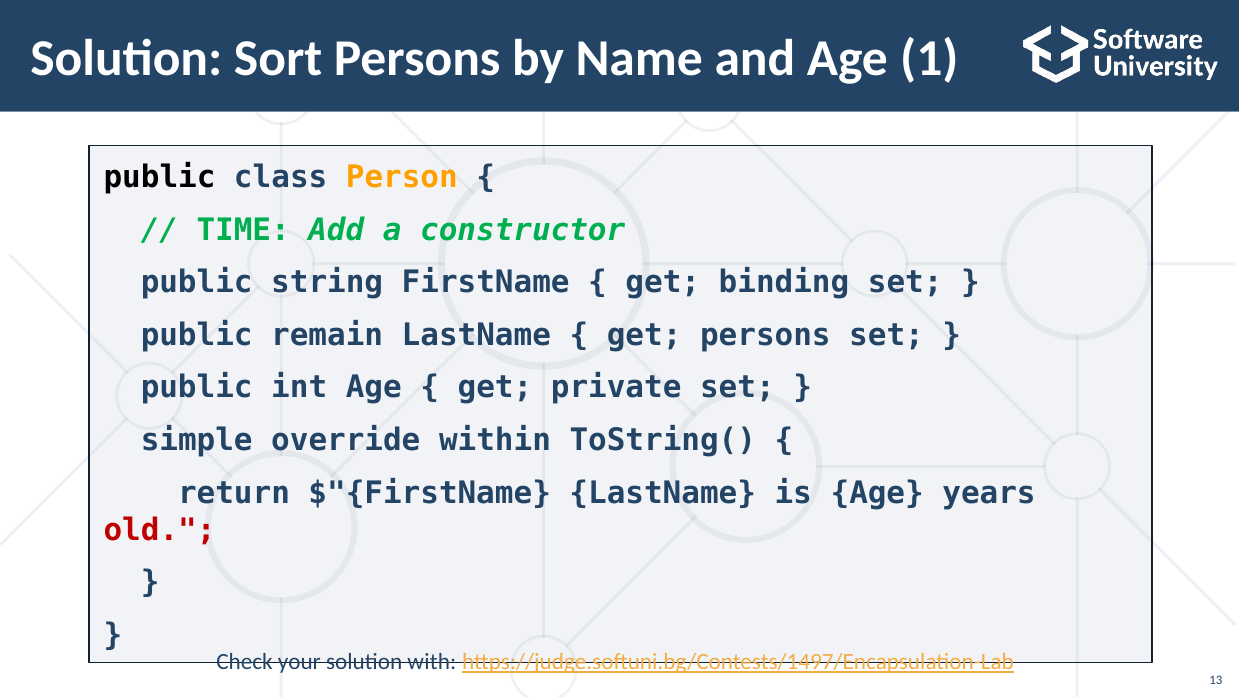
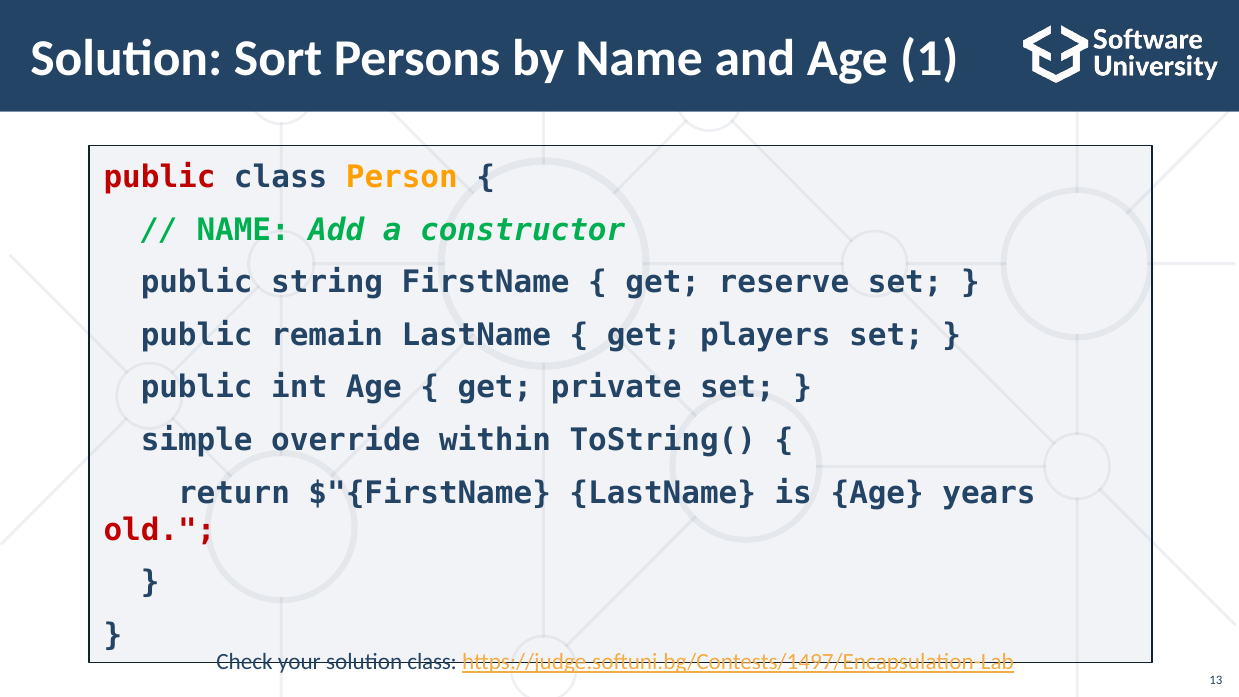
public at (160, 177) colour: black -> red
TIME at (243, 230): TIME -> NAME
binding: binding -> reserve
get persons: persons -> players
solution with: with -> class
